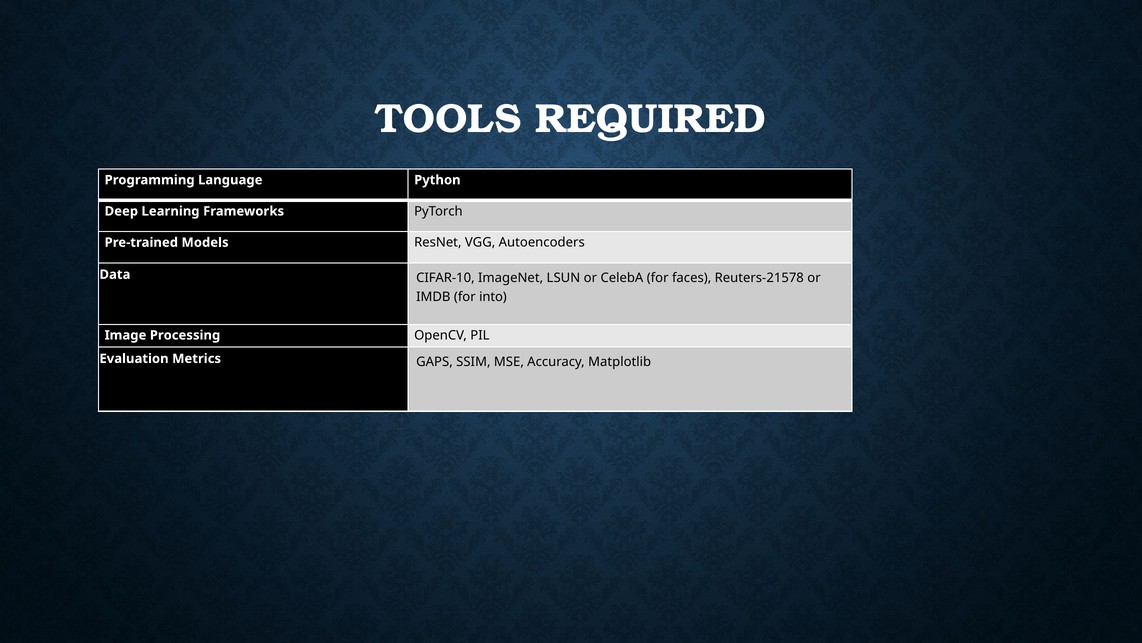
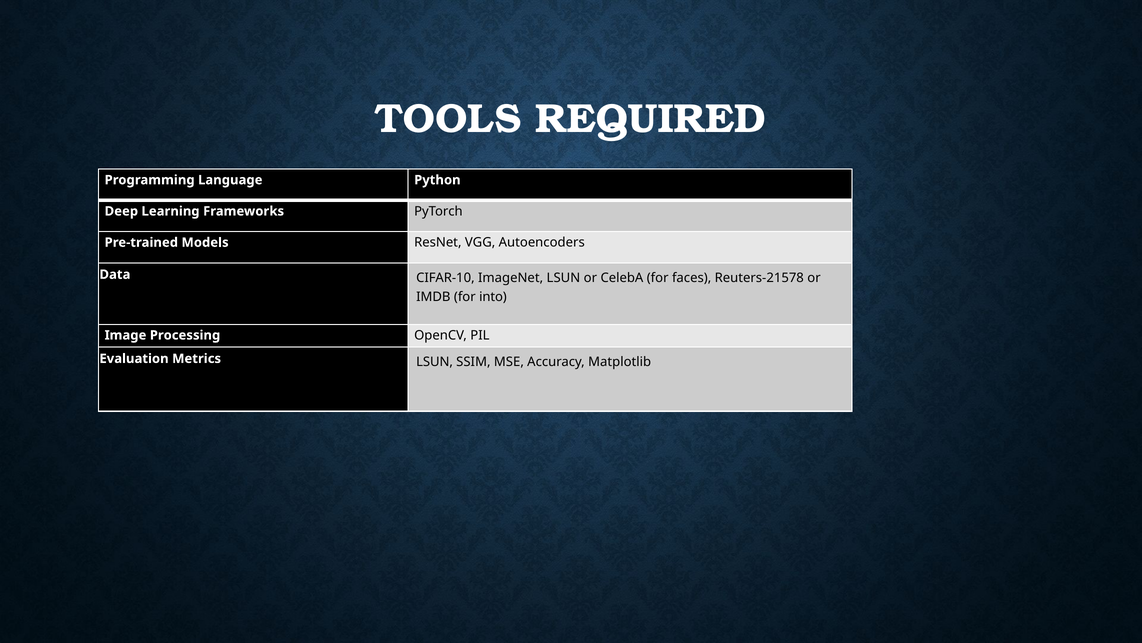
Metrics GAPS: GAPS -> LSUN
